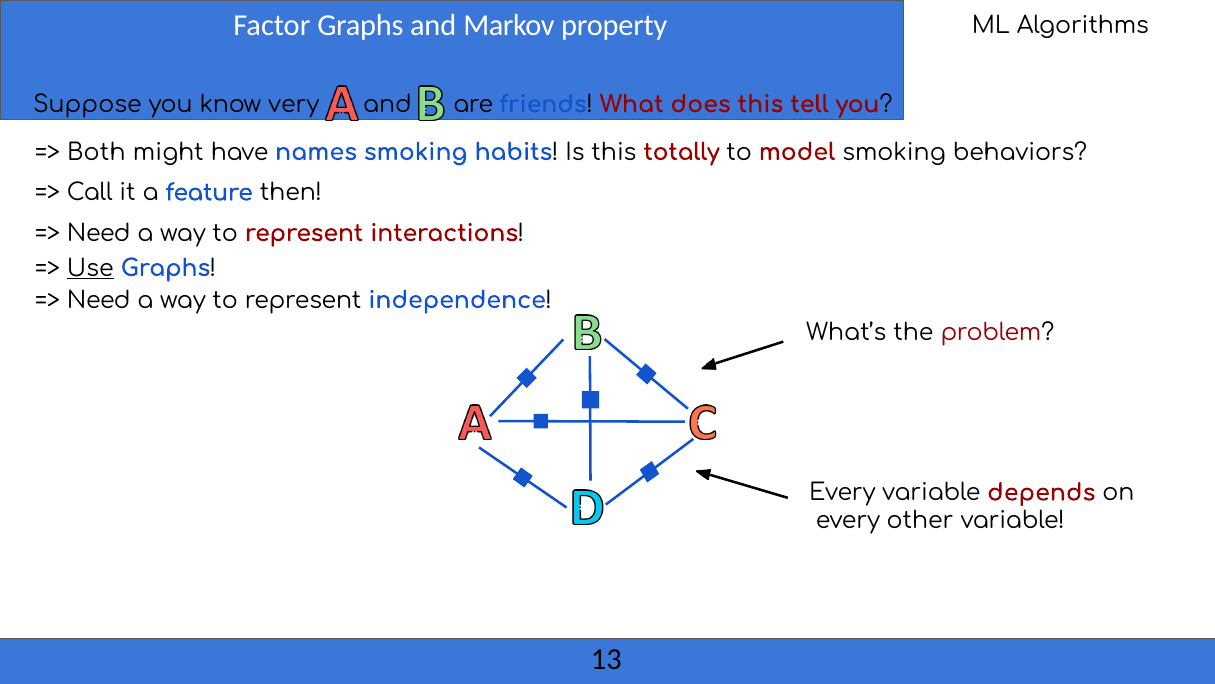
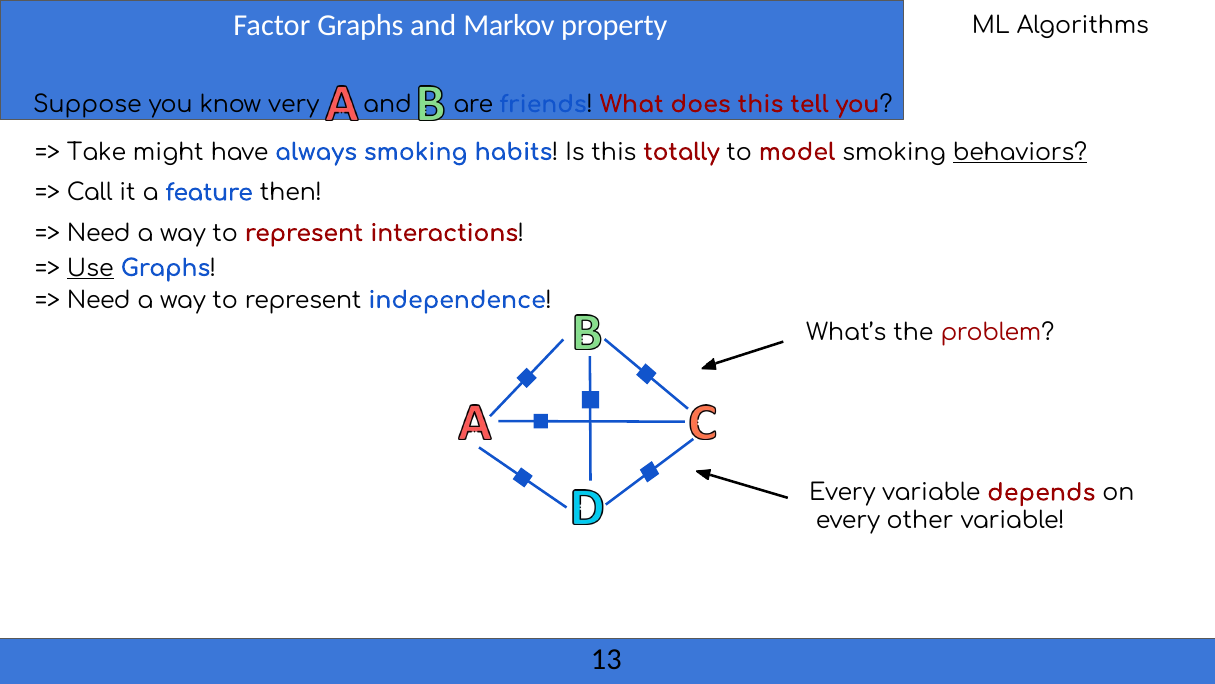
Both: Both -> Take
names: names -> always
behaviors underline: none -> present
